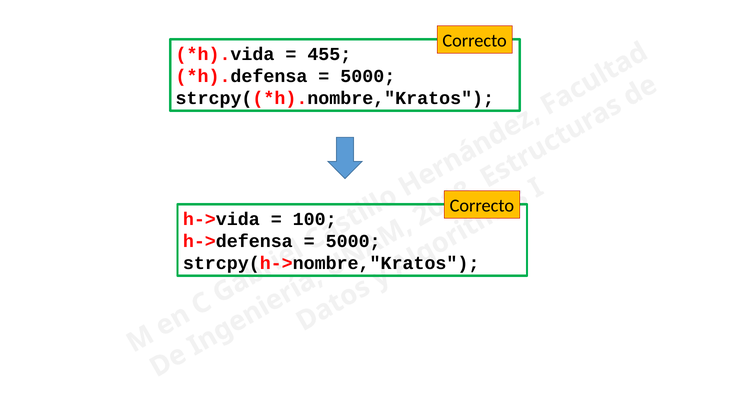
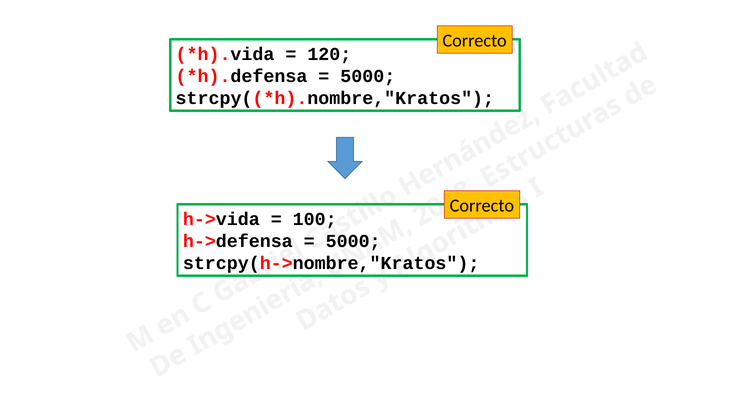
455: 455 -> 120
